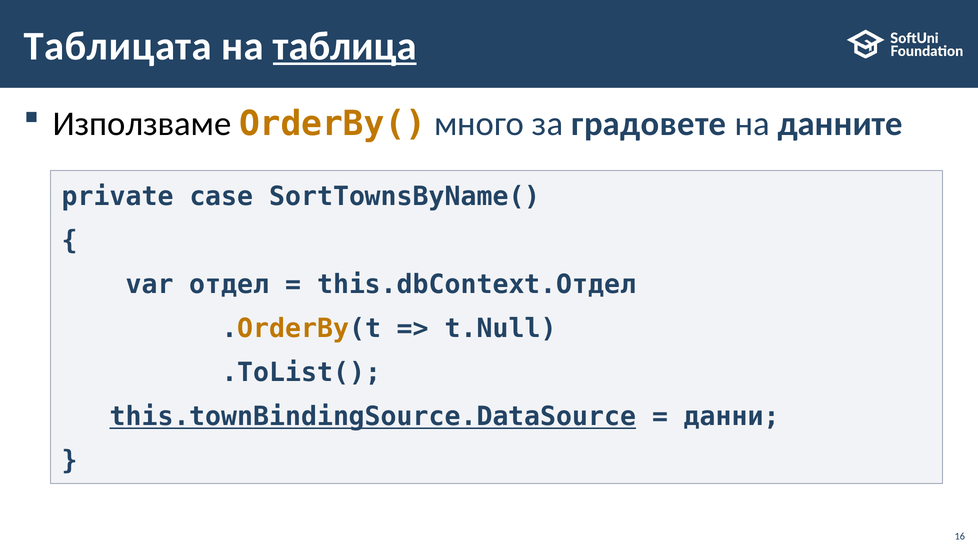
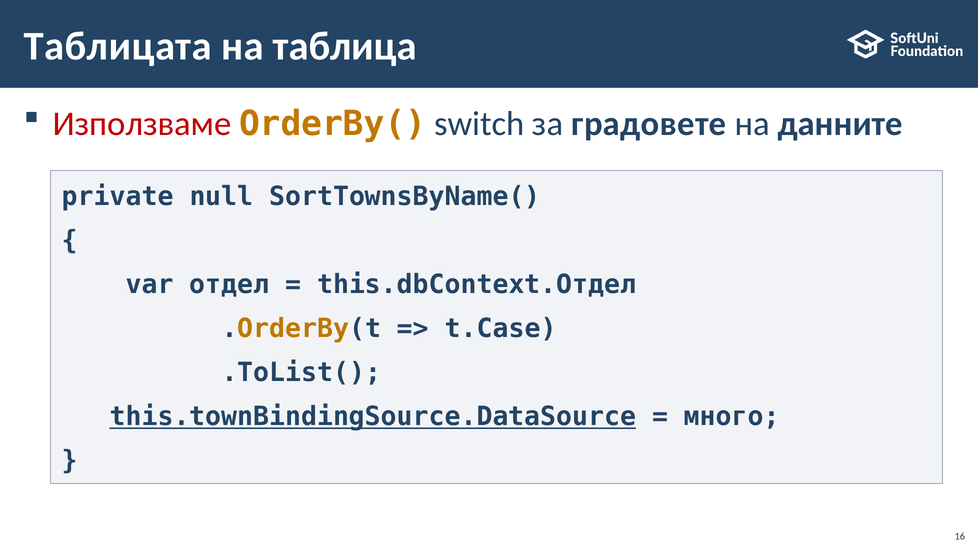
таблица underline: present -> none
Използваме colour: black -> red
много: много -> switch
case: case -> null
t.Null: t.Null -> t.Case
данни: данни -> много
